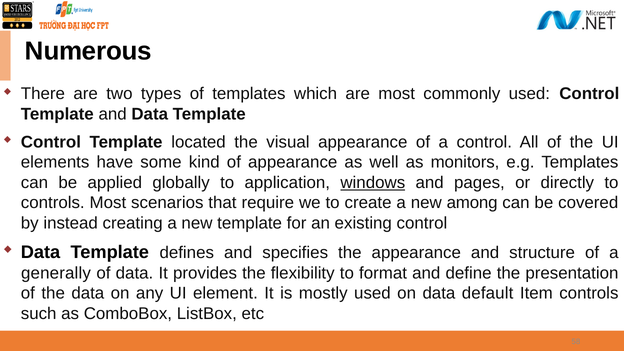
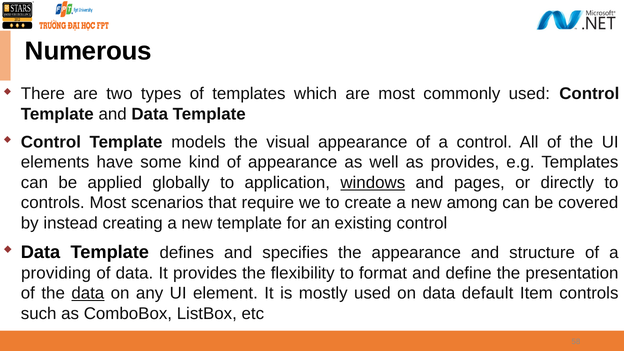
located: located -> models
as monitors: monitors -> provides
generally: generally -> providing
data at (88, 293) underline: none -> present
